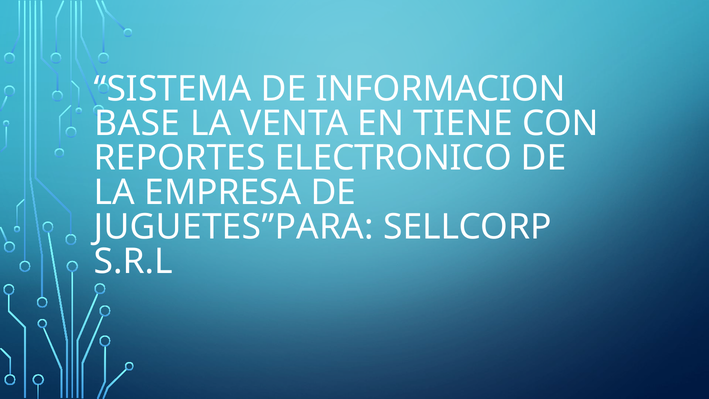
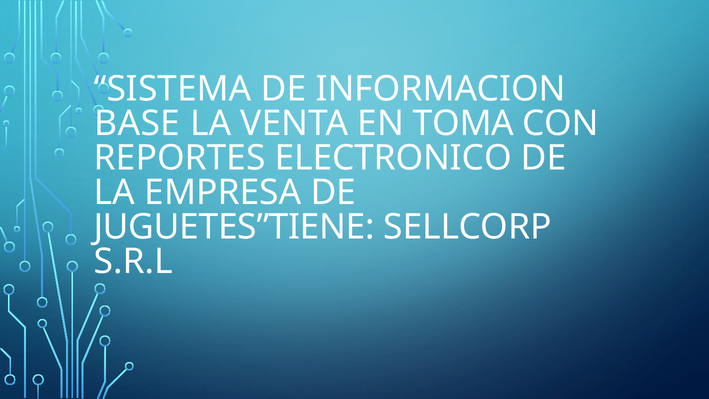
TIENE: TIENE -> TOMA
JUGUETES”PARA: JUGUETES”PARA -> JUGUETES”TIENE
